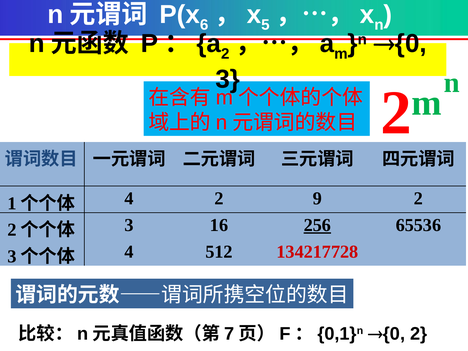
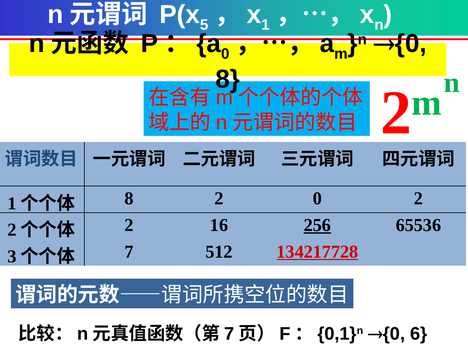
6: 6 -> 5
5 at (265, 25): 5 -> 1
2 at (225, 54): 2 -> 0
3 at (228, 79): 3 -> 8
4 at (129, 199): 4 -> 8
2 9: 9 -> 0
3 at (129, 225): 3 -> 2
4 at (129, 252): 4 -> 7
134217728 underline: none -> present
2 at (419, 334): 2 -> 6
